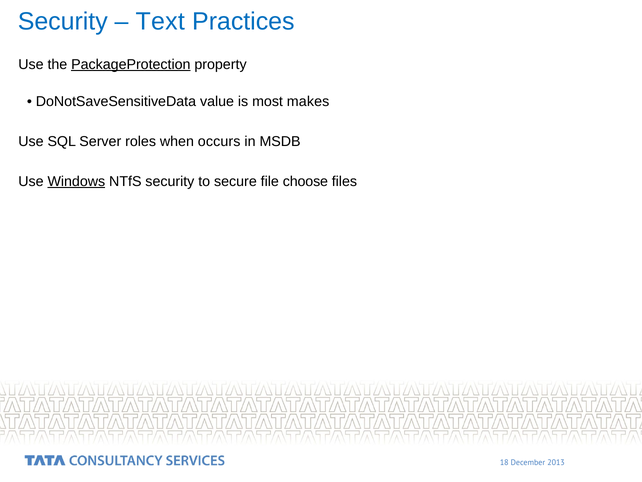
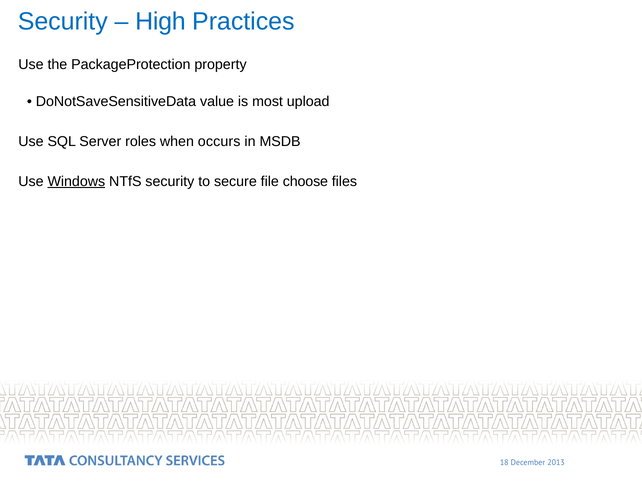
Text: Text -> High
PackageProtection underline: present -> none
makes: makes -> upload
